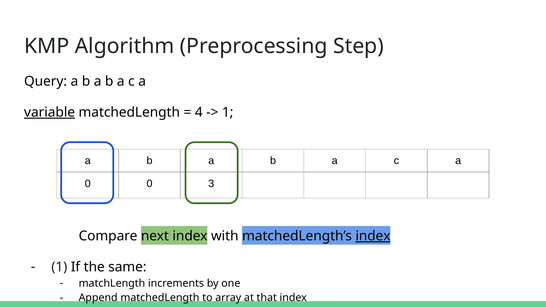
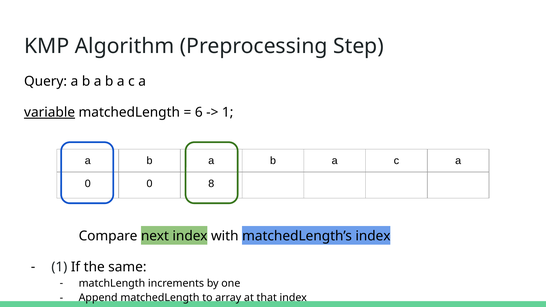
4: 4 -> 6
3: 3 -> 8
index at (373, 236) underline: present -> none
